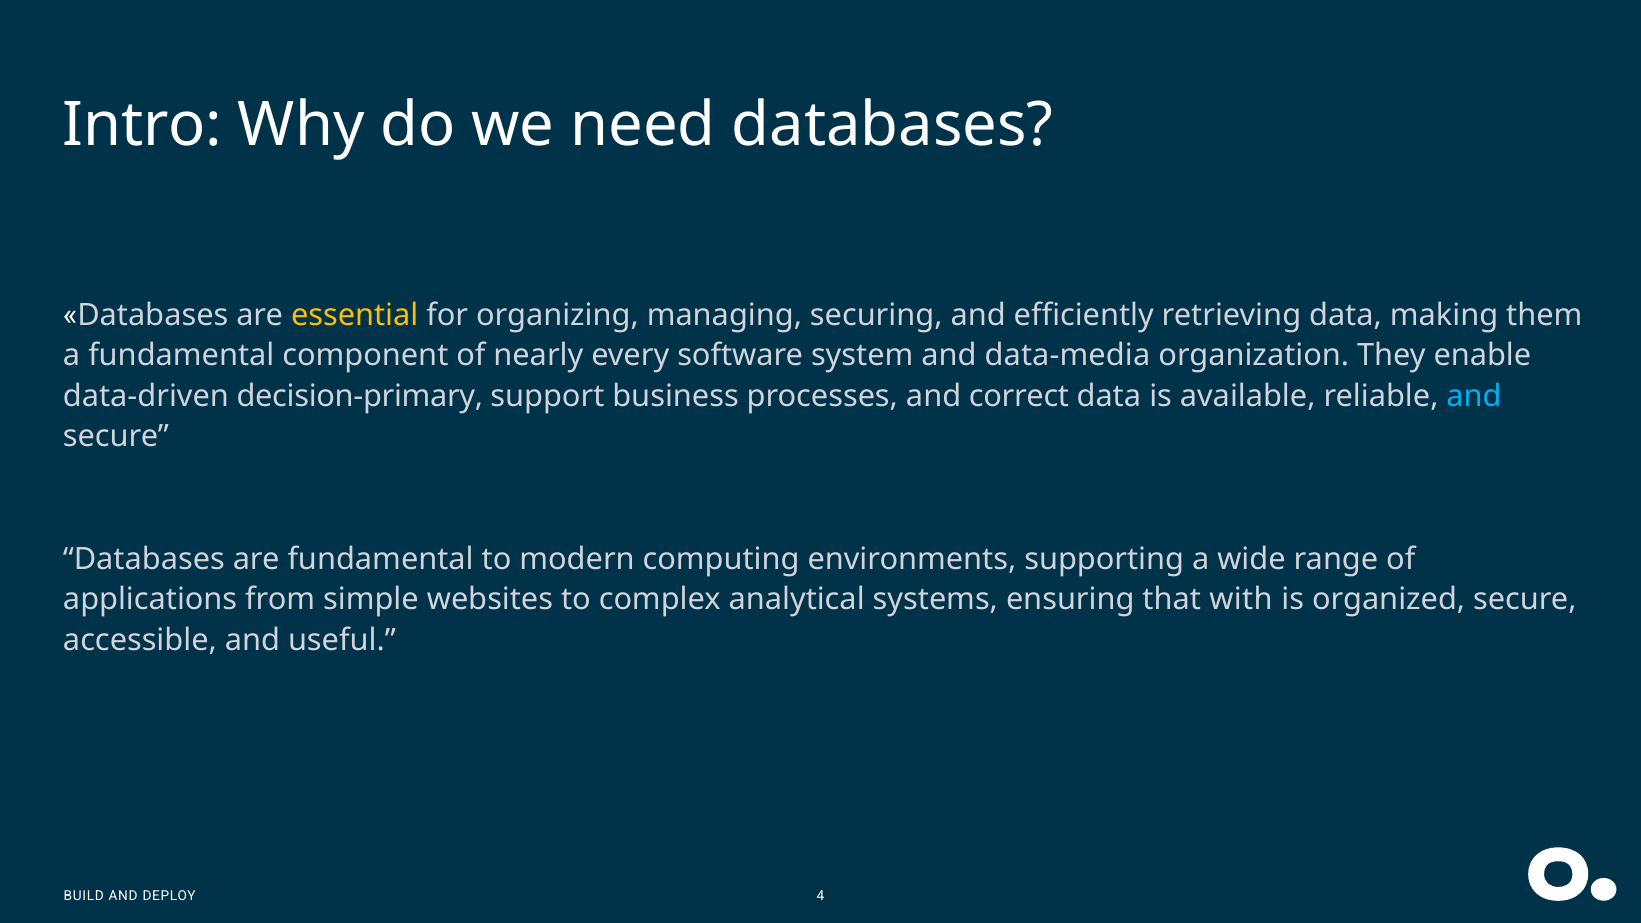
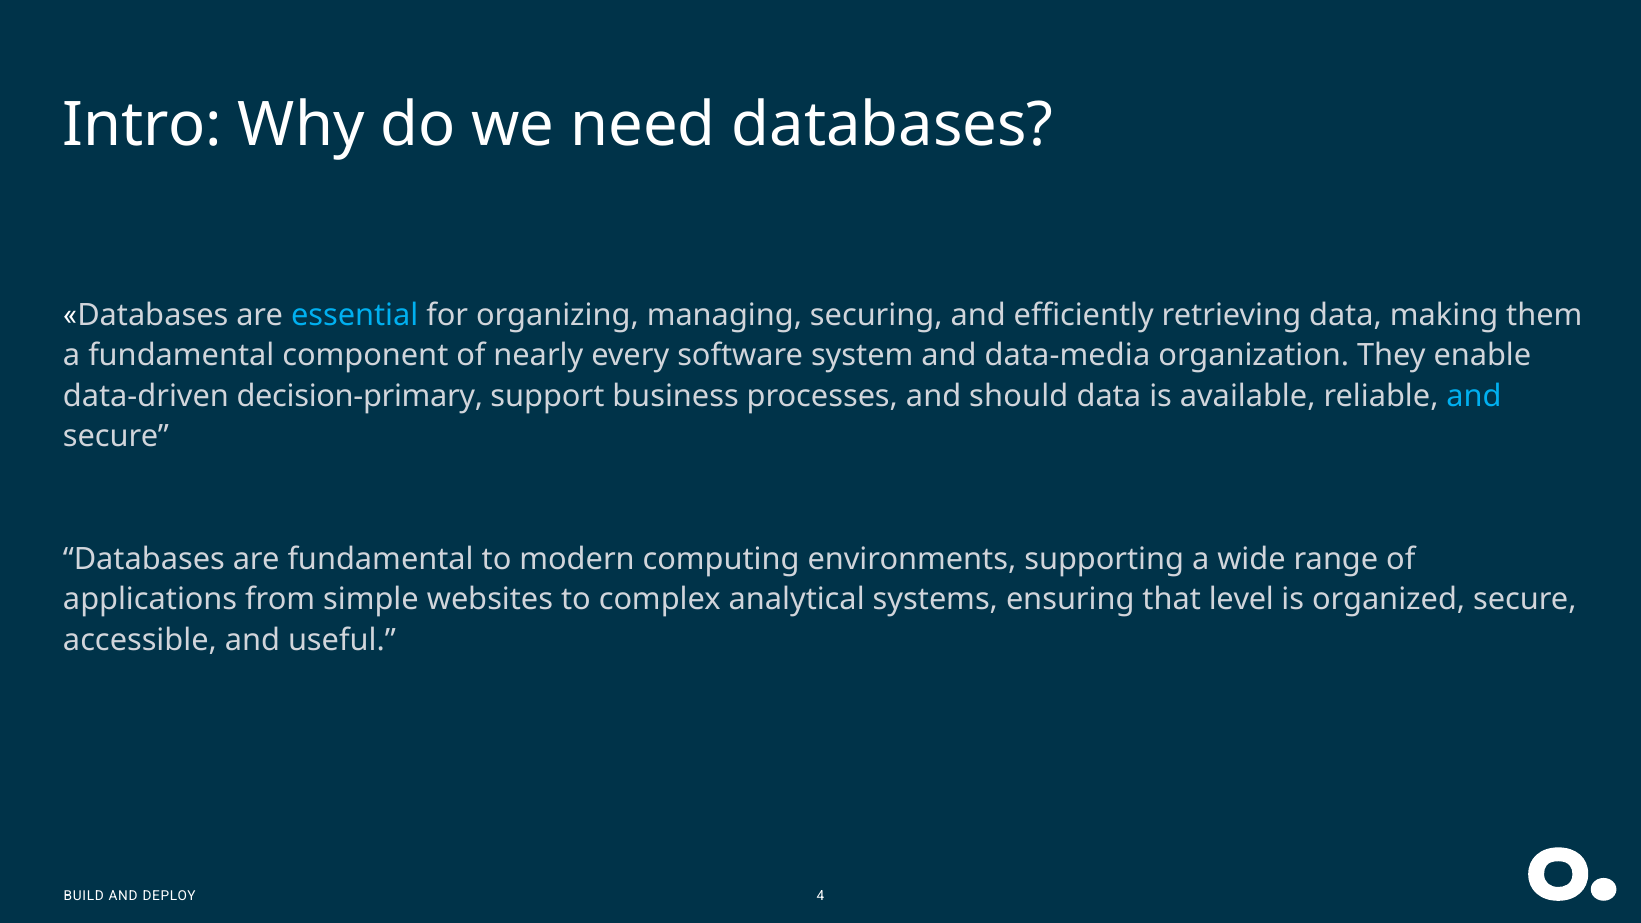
essential colour: yellow -> light blue
correct: correct -> should
with: with -> level
